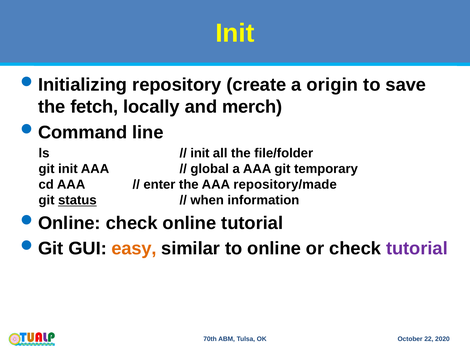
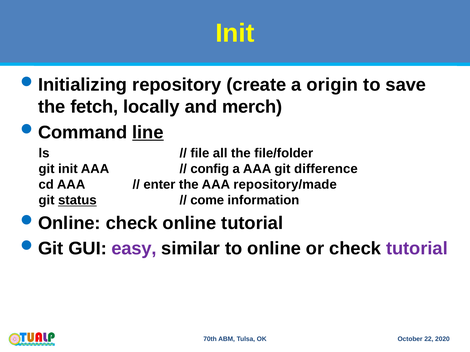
line underline: none -> present
init at (200, 154): init -> file
global: global -> config
temporary: temporary -> difference
when: when -> come
easy colour: orange -> purple
